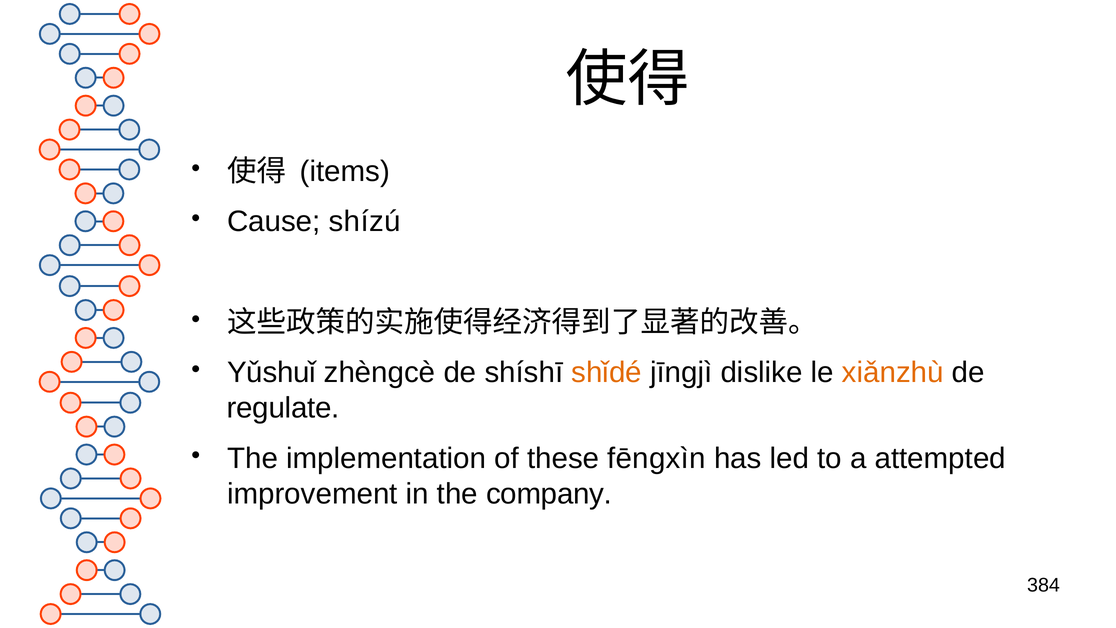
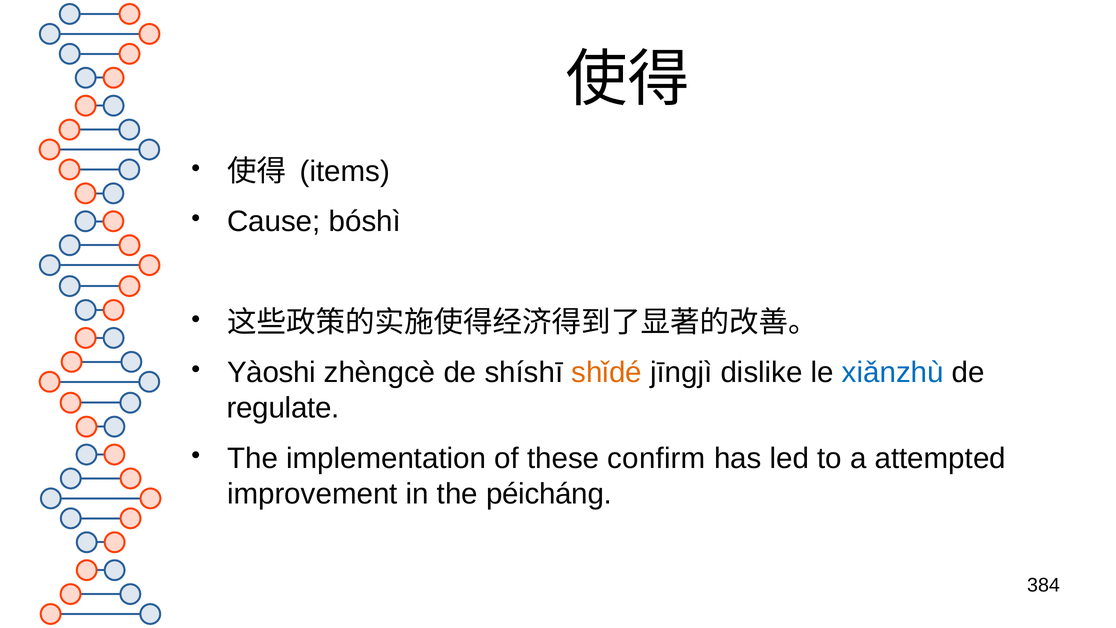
shízú: shízú -> bóshì
Yǔshuǐ: Yǔshuǐ -> Yàoshi
xiǎnzhù colour: orange -> blue
fēngxìn: fēngxìn -> confirm
company: company -> péicháng
